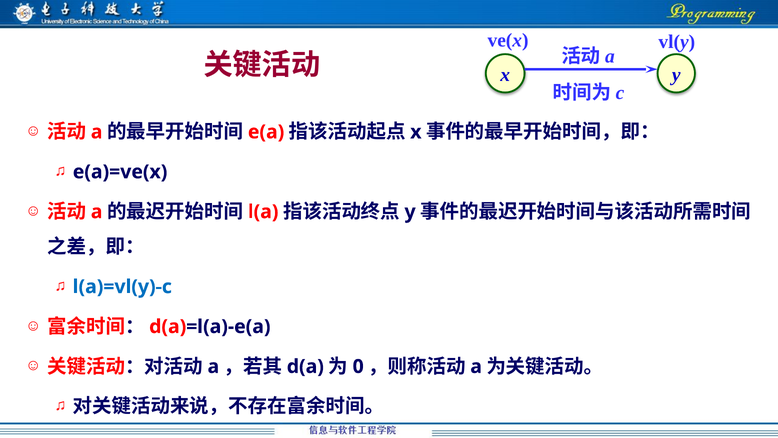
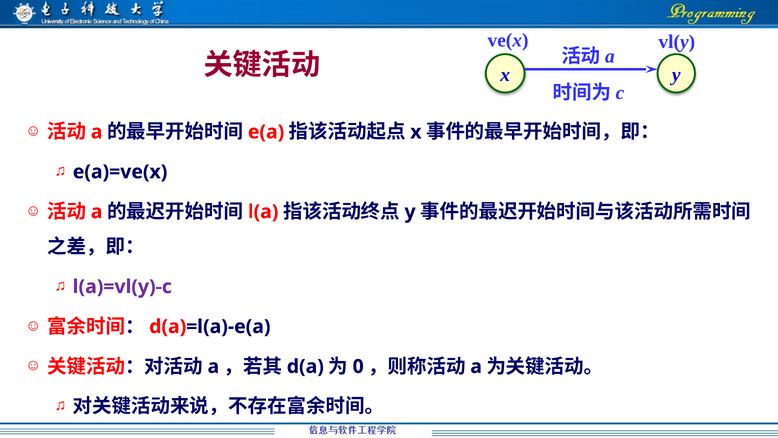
l(a)=vl(y)-c colour: blue -> purple
